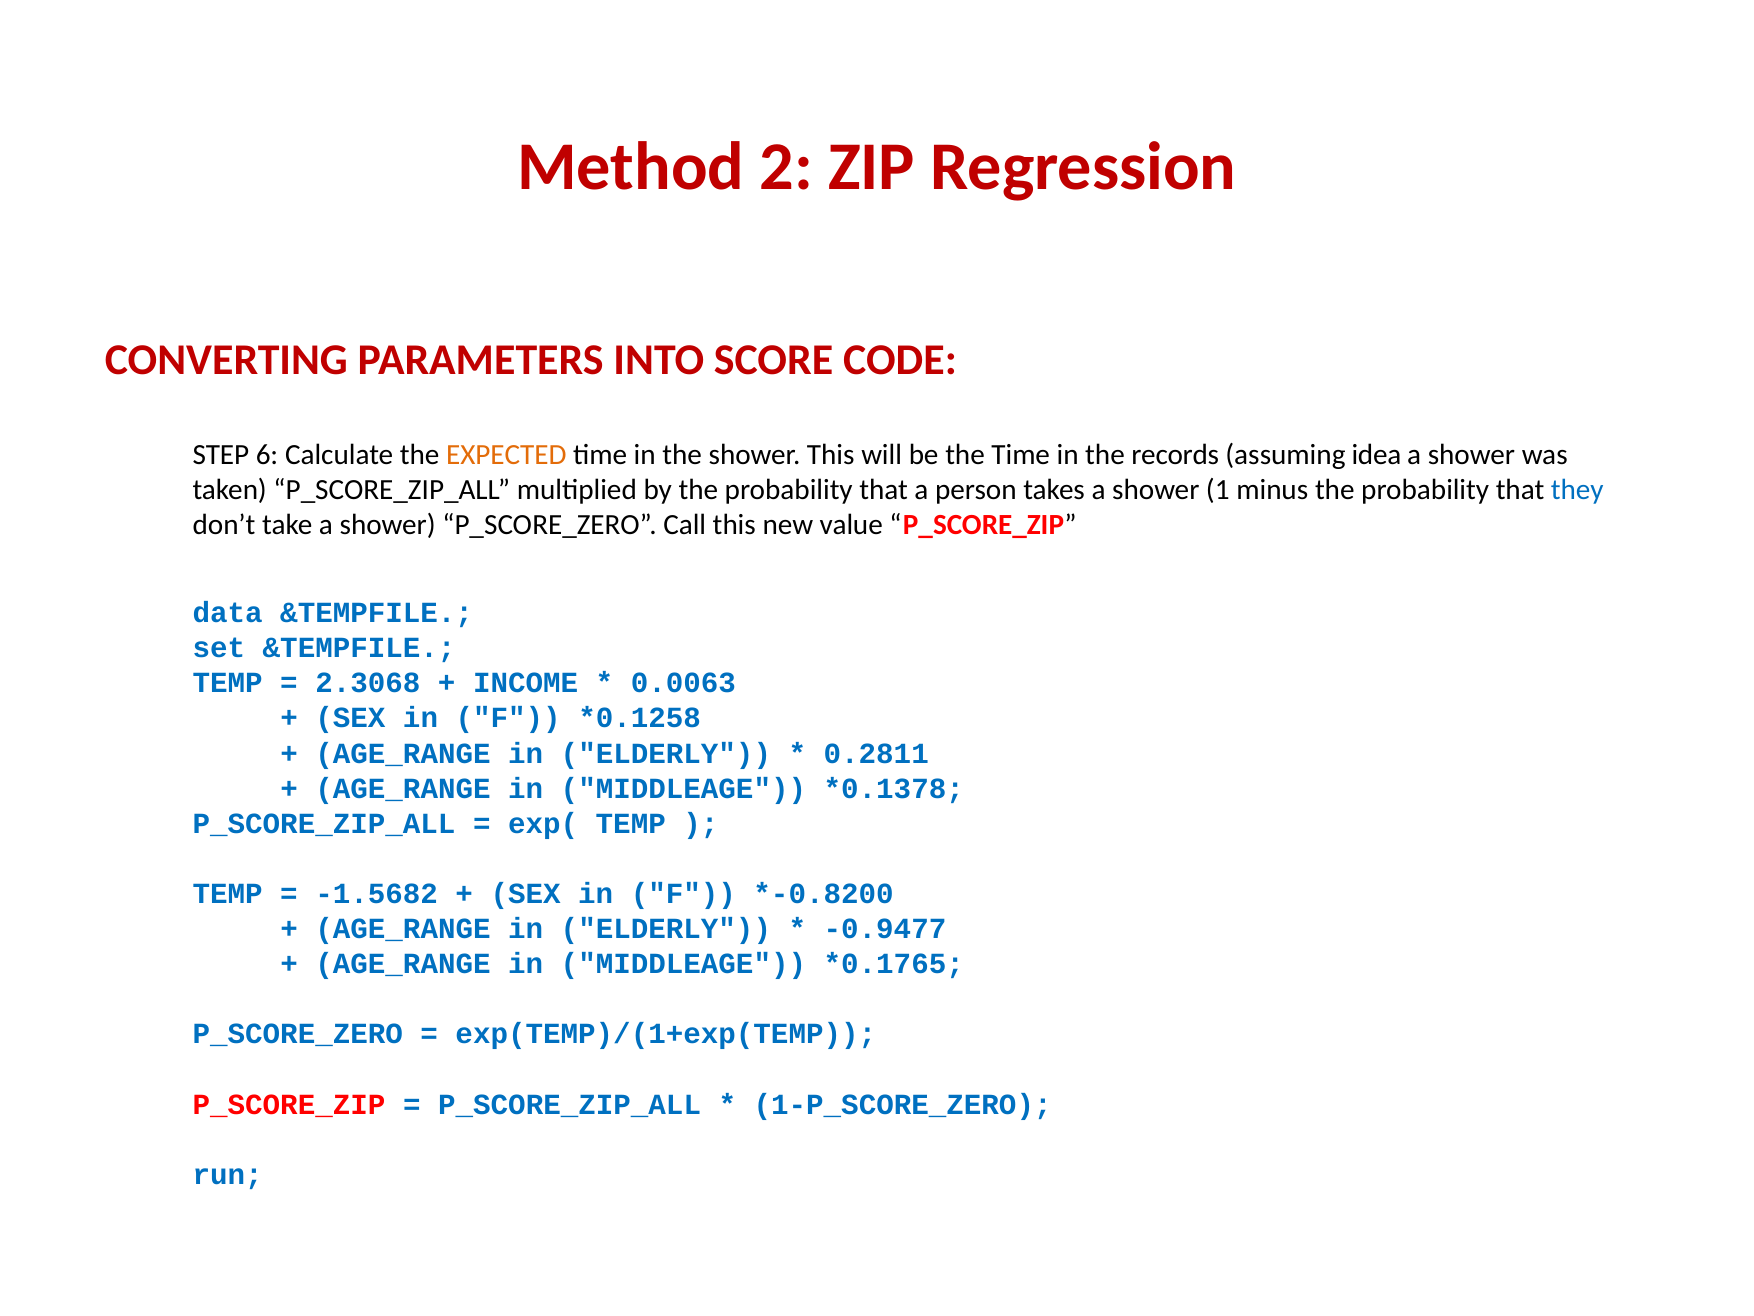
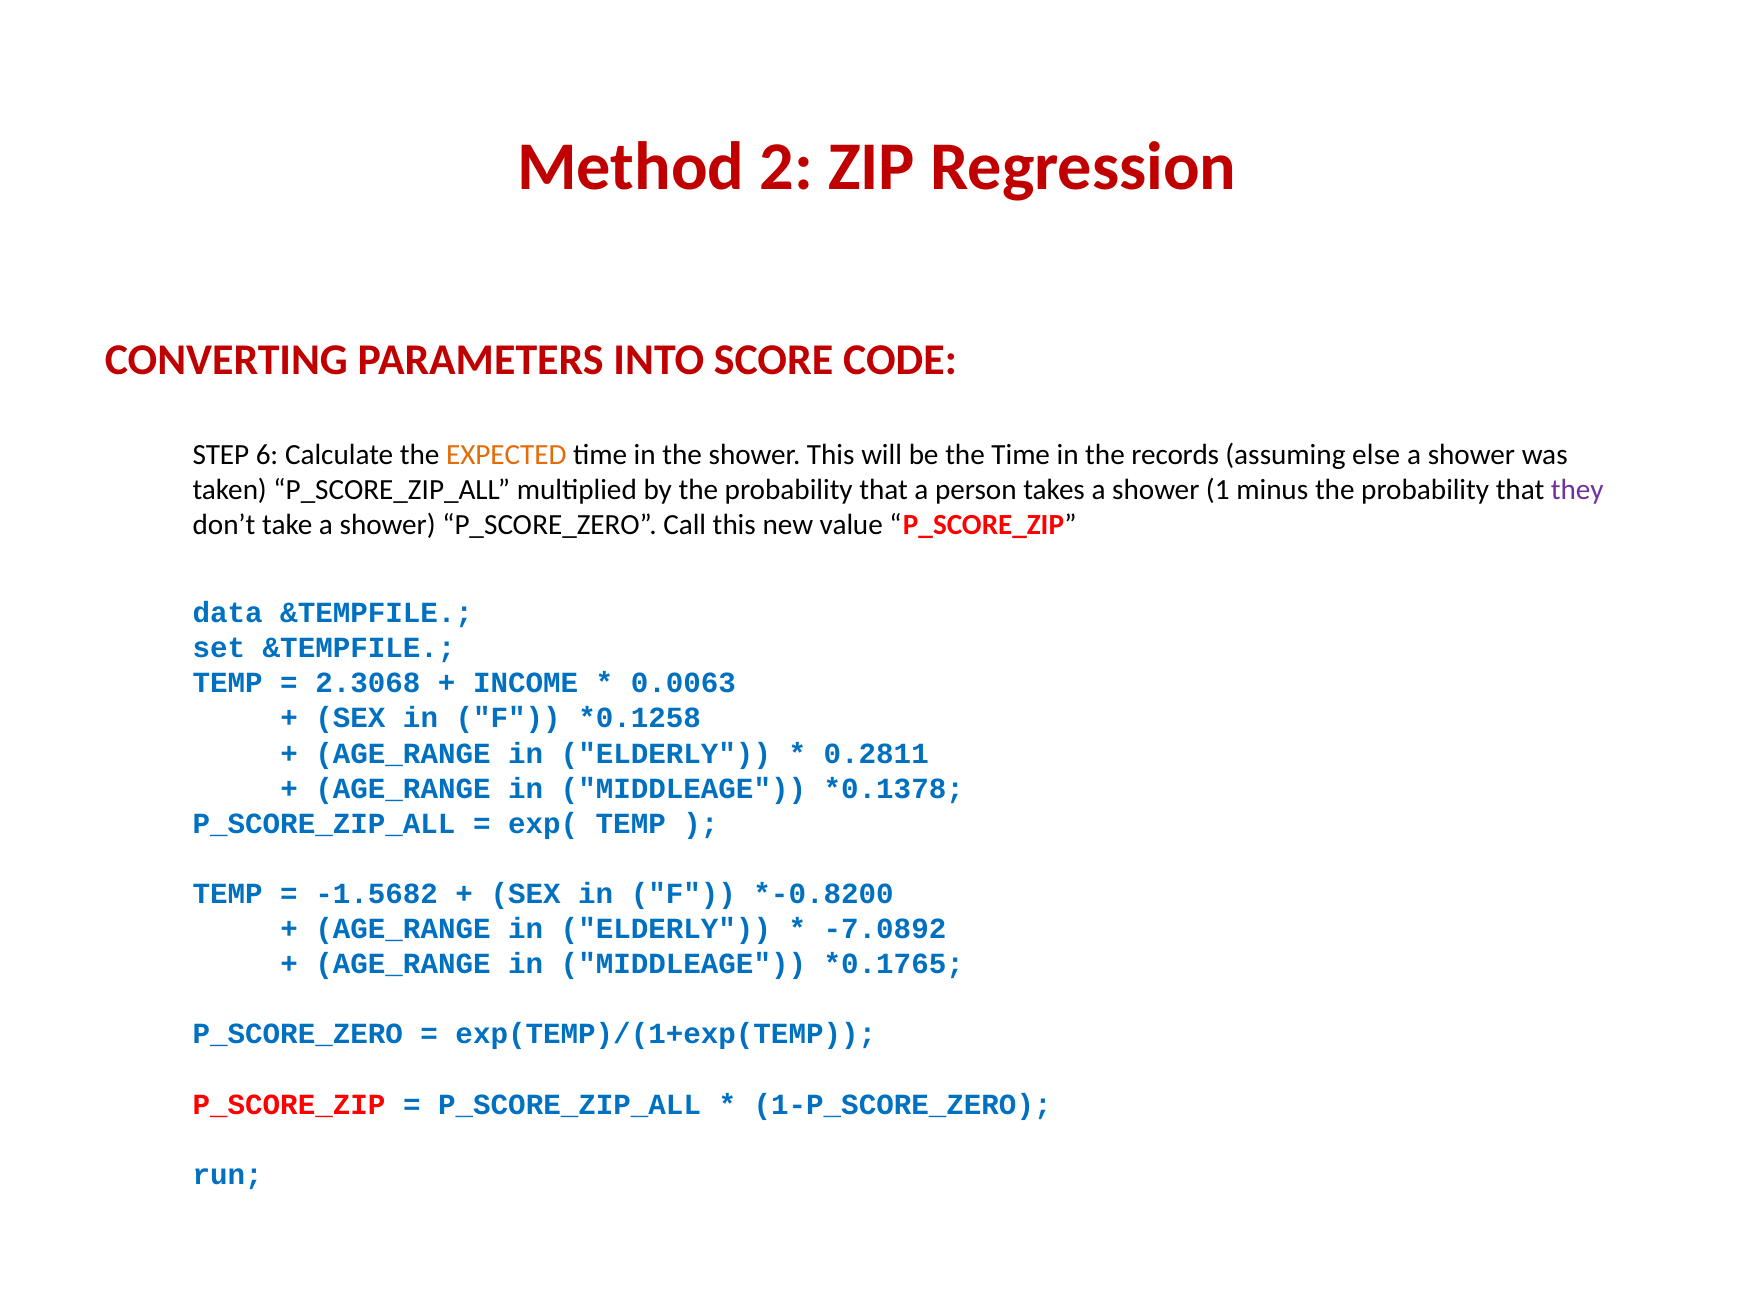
idea: idea -> else
they colour: blue -> purple
-0.9477: -0.9477 -> -7.0892
